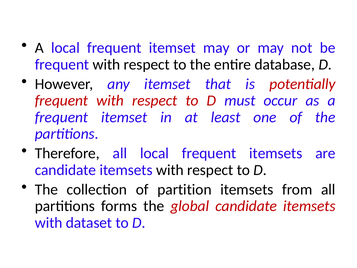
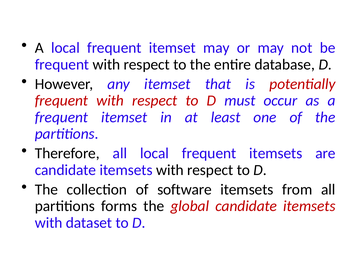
partition: partition -> software
